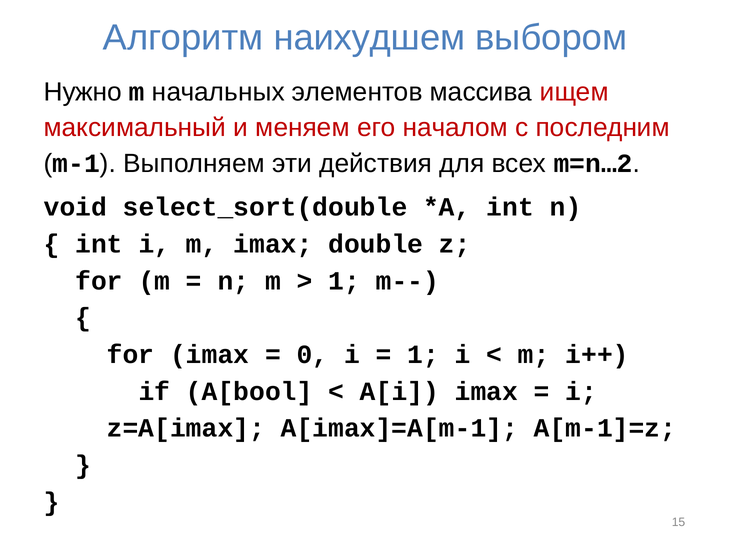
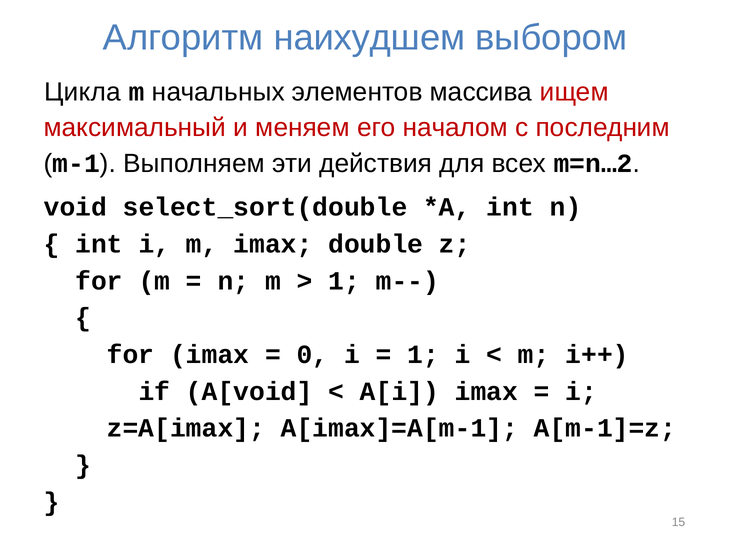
Нужно: Нужно -> Цикла
A[bool: A[bool -> A[void
